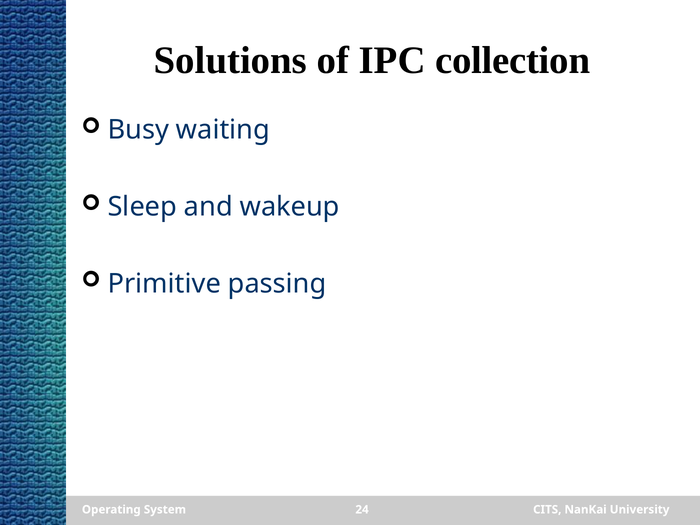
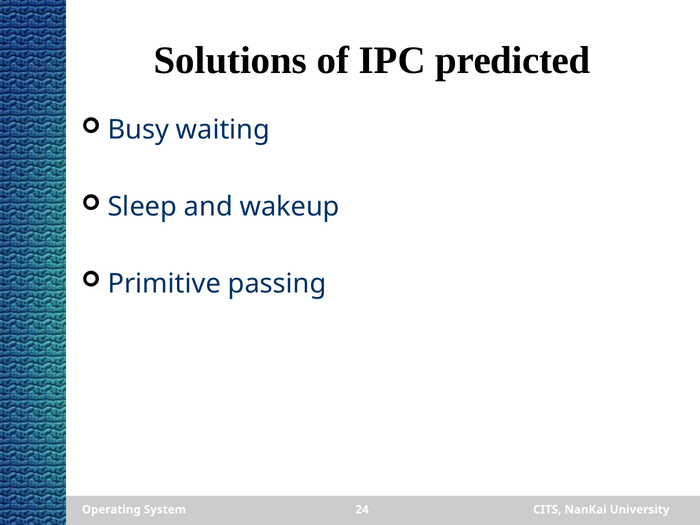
collection: collection -> predicted
